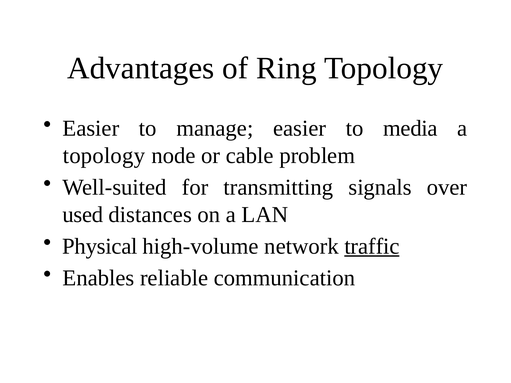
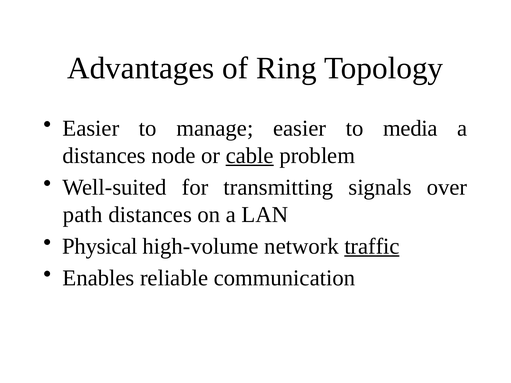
topology at (104, 156): topology -> distances
cable underline: none -> present
used: used -> path
